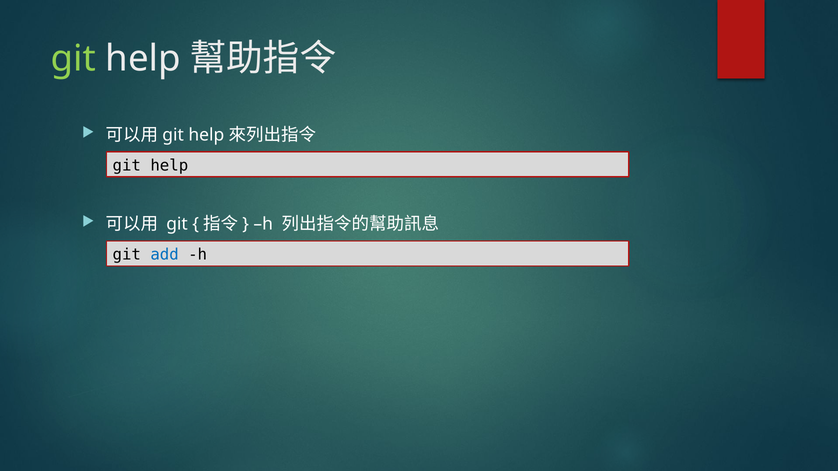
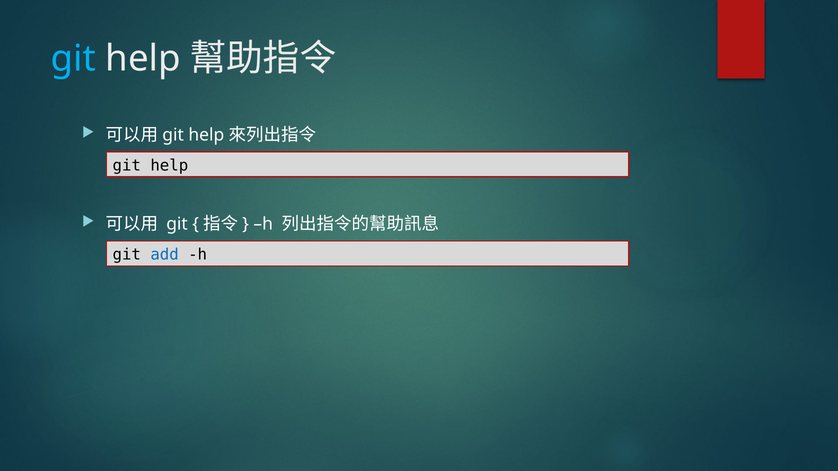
git at (73, 59) colour: light green -> light blue
